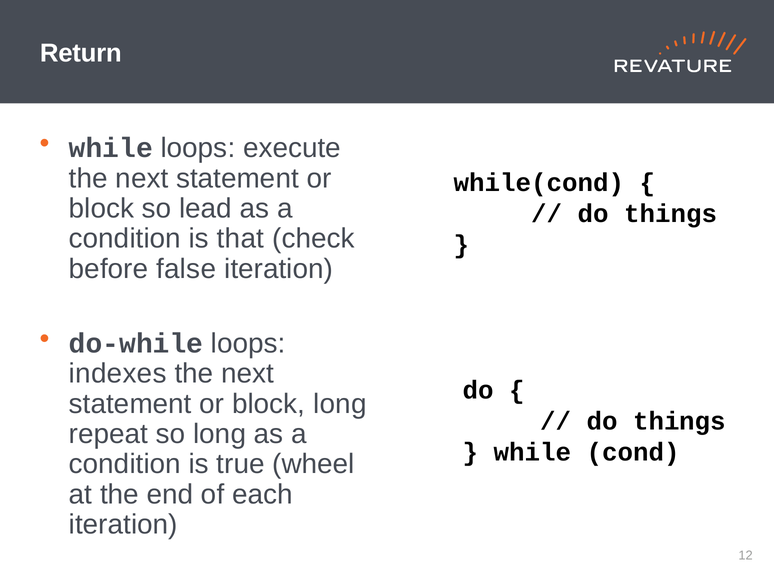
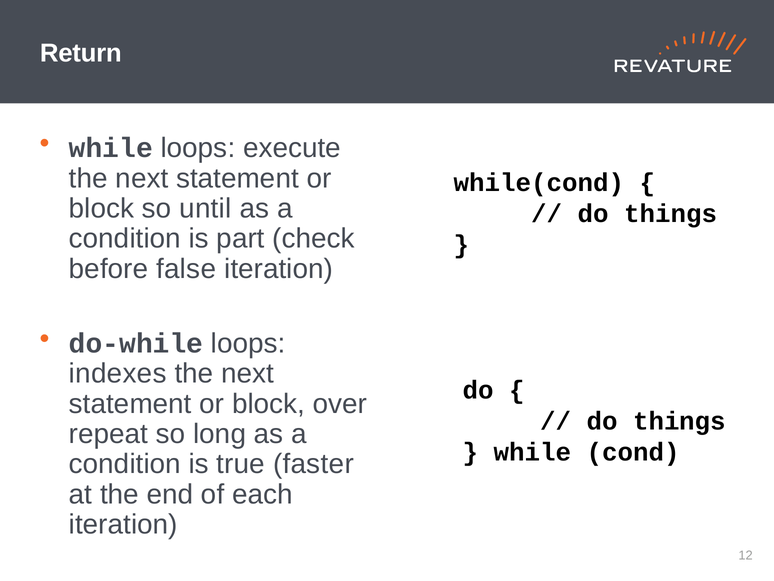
lead: lead -> until
that: that -> part
block long: long -> over
wheel: wheel -> faster
